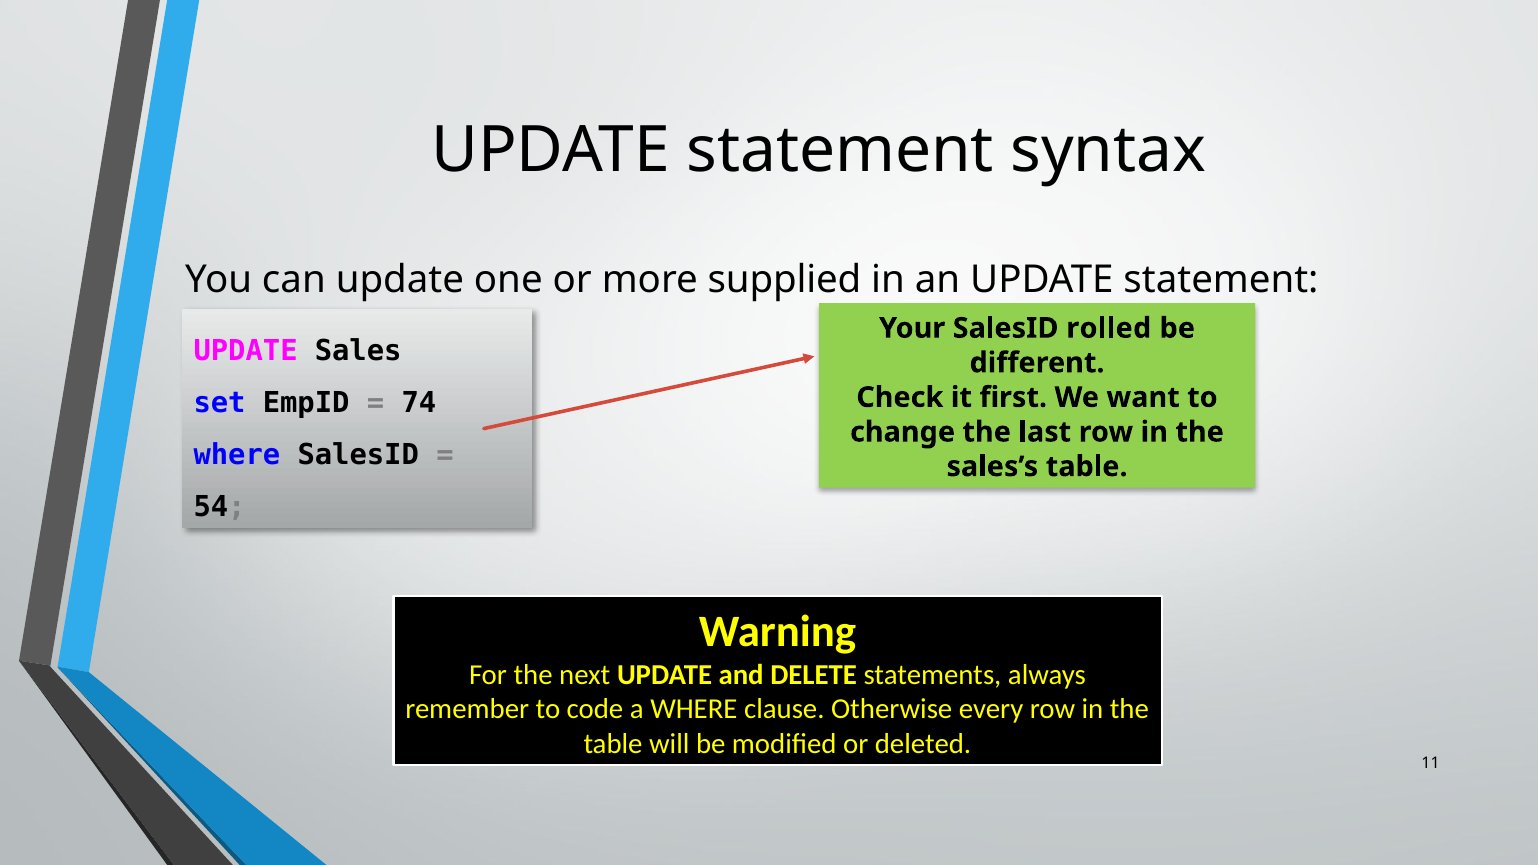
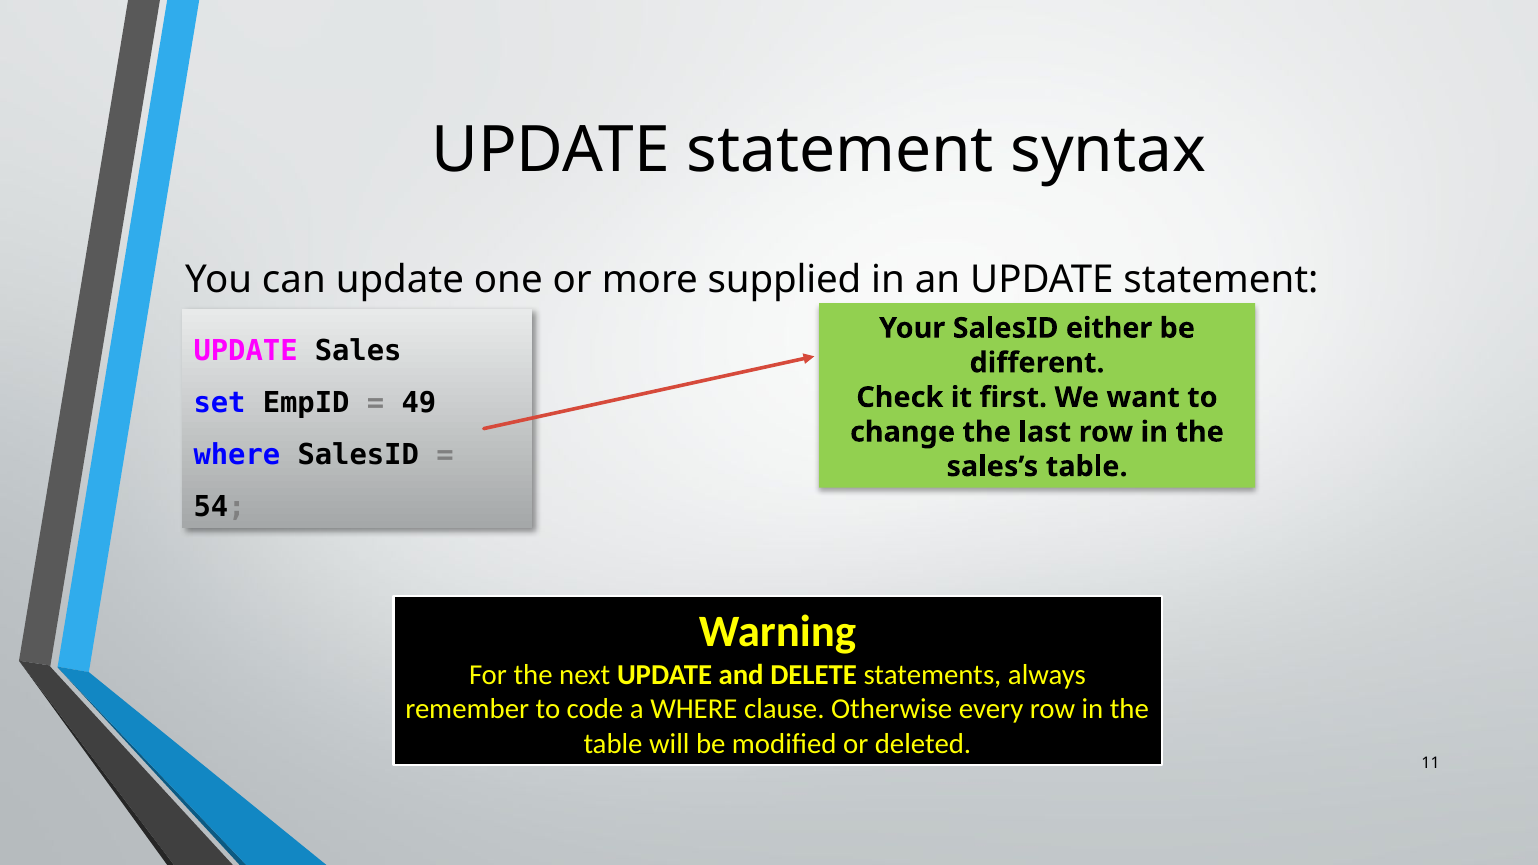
rolled: rolled -> either
74: 74 -> 49
